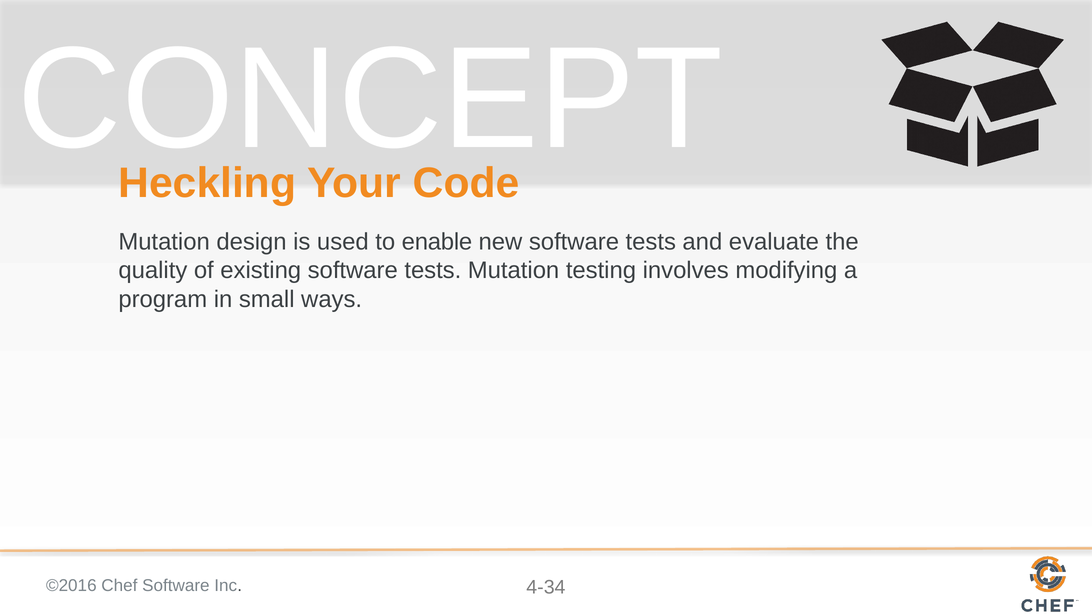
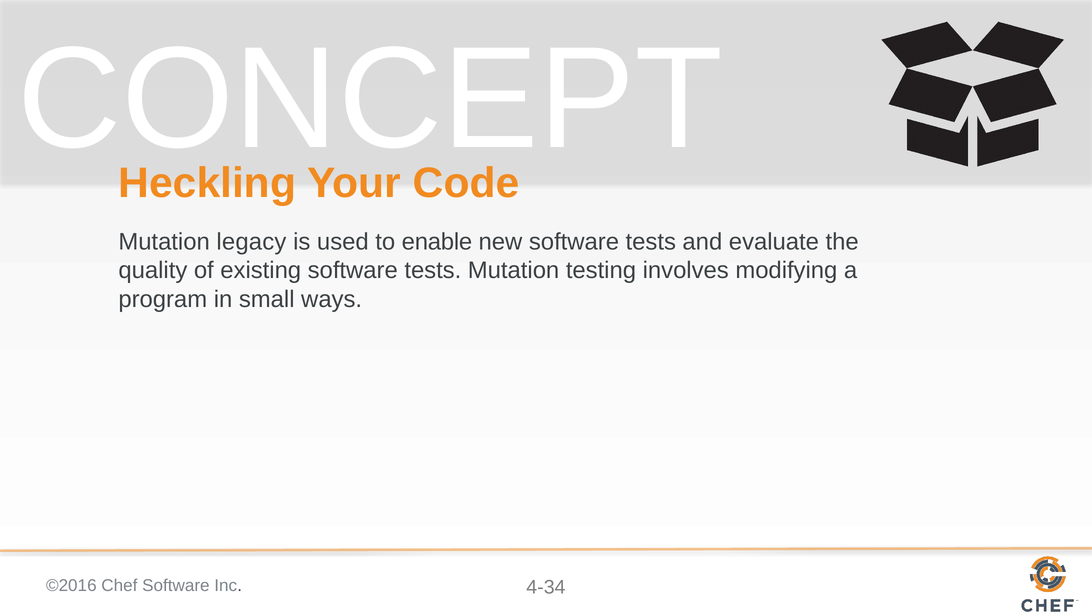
design: design -> legacy
